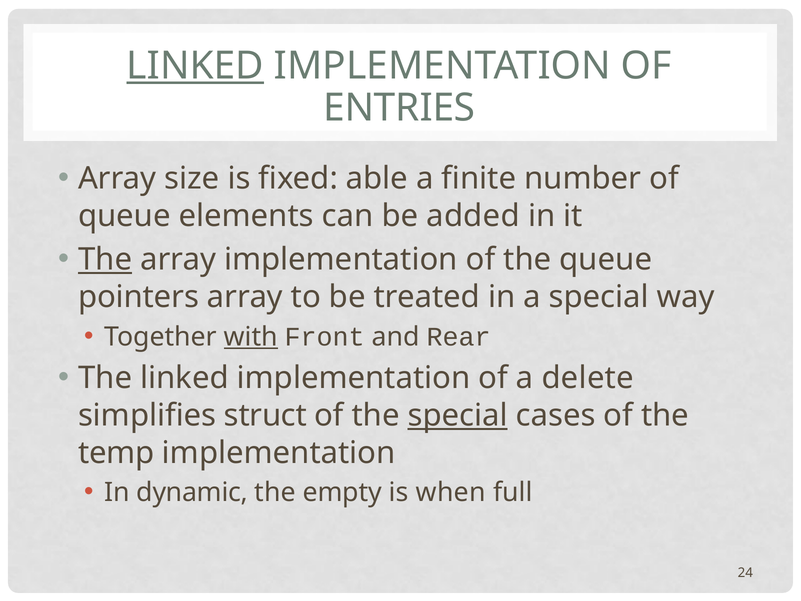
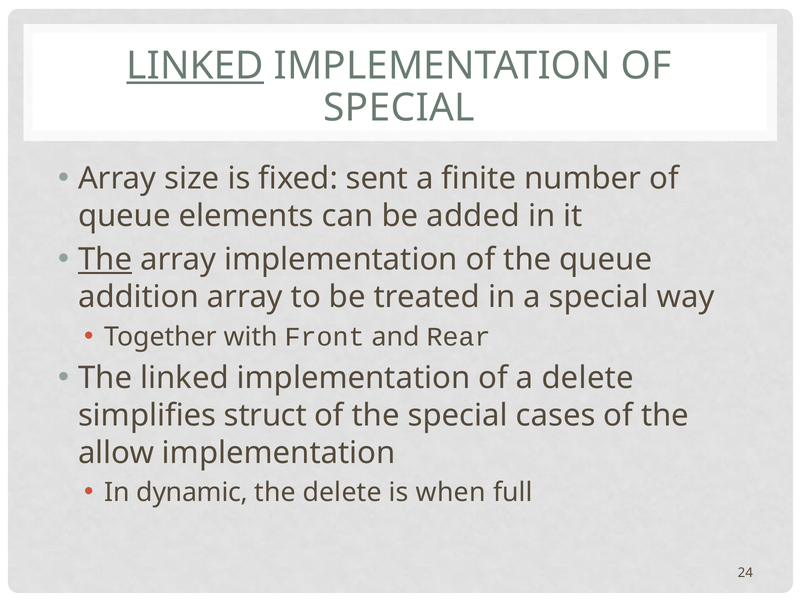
ENTRIES at (399, 108): ENTRIES -> SPECIAL
able: able -> sent
pointers: pointers -> addition
with underline: present -> none
special at (458, 415) underline: present -> none
temp: temp -> allow
the empty: empty -> delete
